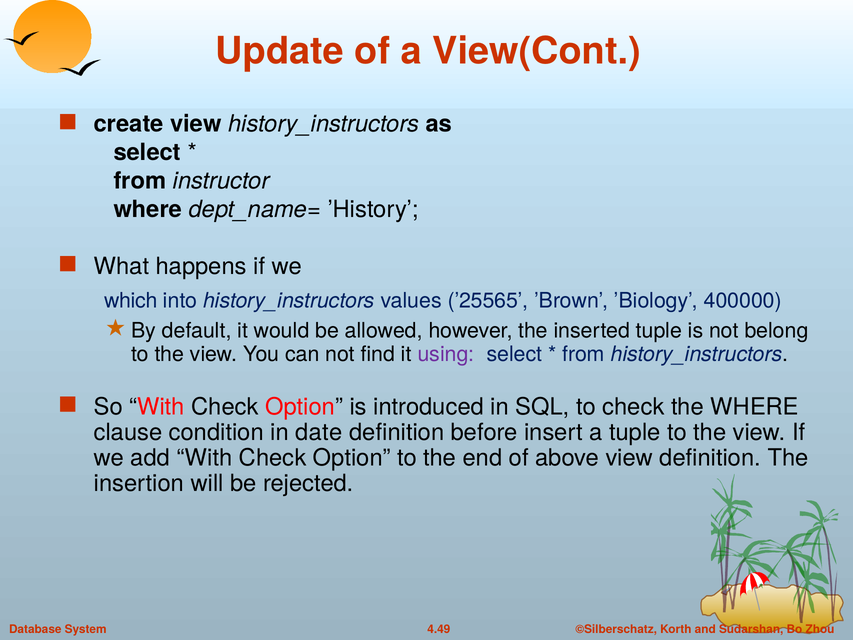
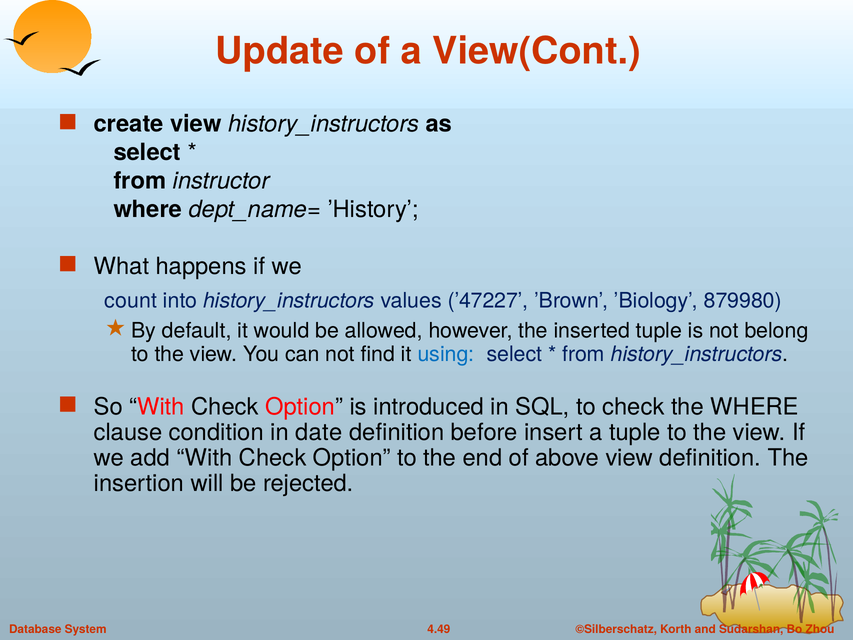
which: which -> count
’25565: ’25565 -> ’47227
400000: 400000 -> 879980
using colour: purple -> blue
